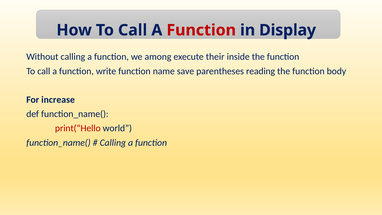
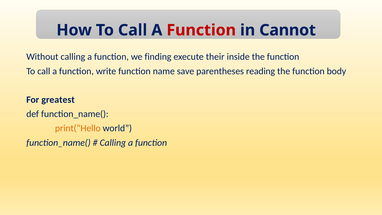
Display: Display -> Cannot
among: among -> finding
increase: increase -> greatest
print(“Hello colour: red -> orange
